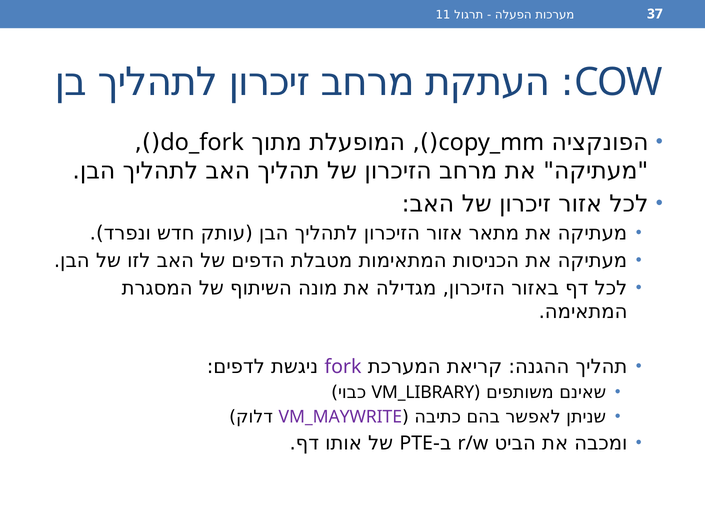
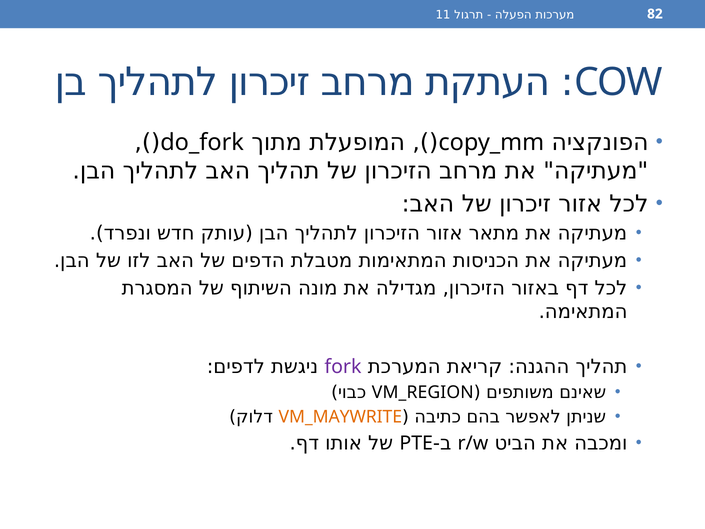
37: 37 -> 82
VM_LIBRARY: VM_LIBRARY -> VM_REGION
VM_MAYWRITE colour: purple -> orange
